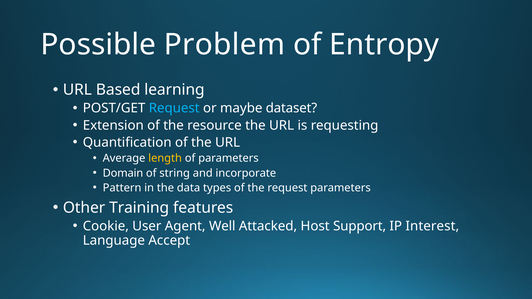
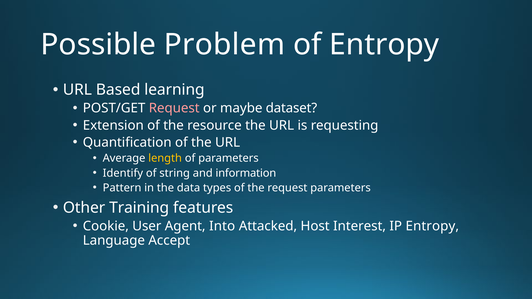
Request at (174, 108) colour: light blue -> pink
Domain: Domain -> Identify
incorporate: incorporate -> information
Well: Well -> Into
Support: Support -> Interest
IP Interest: Interest -> Entropy
